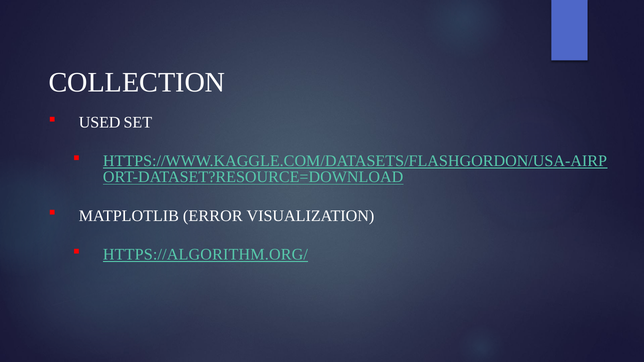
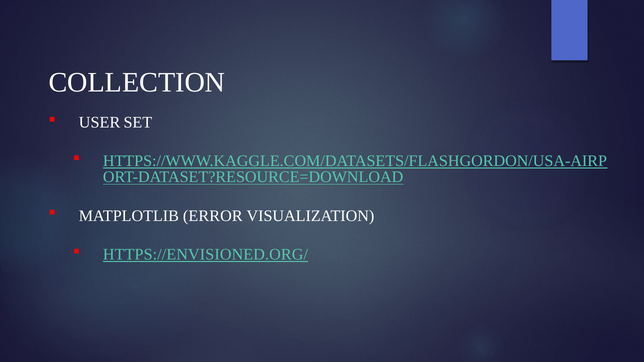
USED: USED -> USER
HTTPS://ALGORITHM.ORG/: HTTPS://ALGORITHM.ORG/ -> HTTPS://ENVISIONED.ORG/
